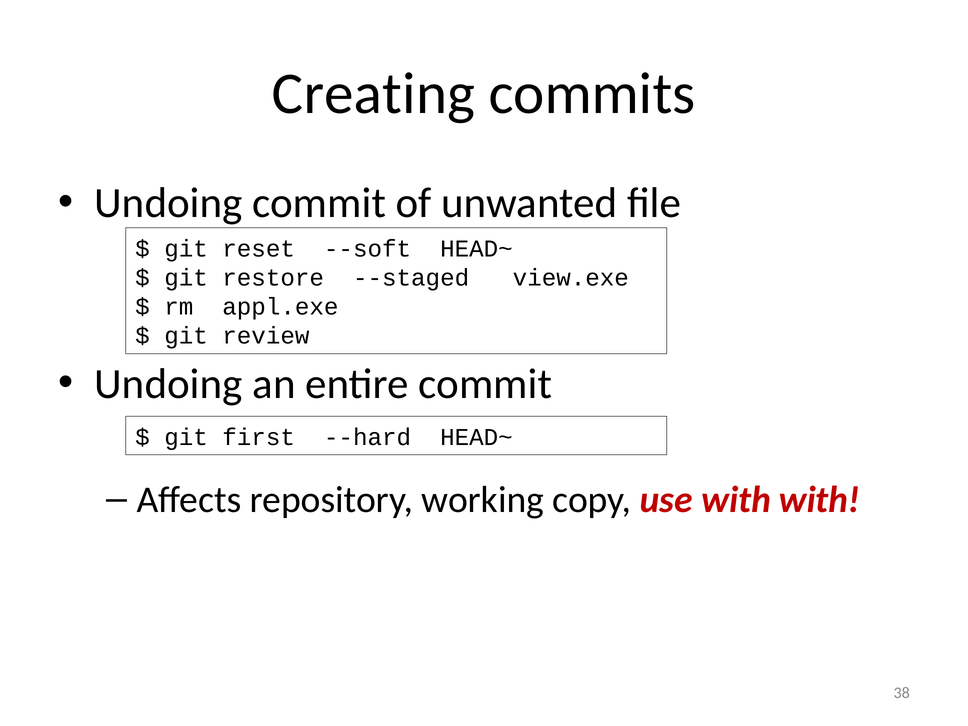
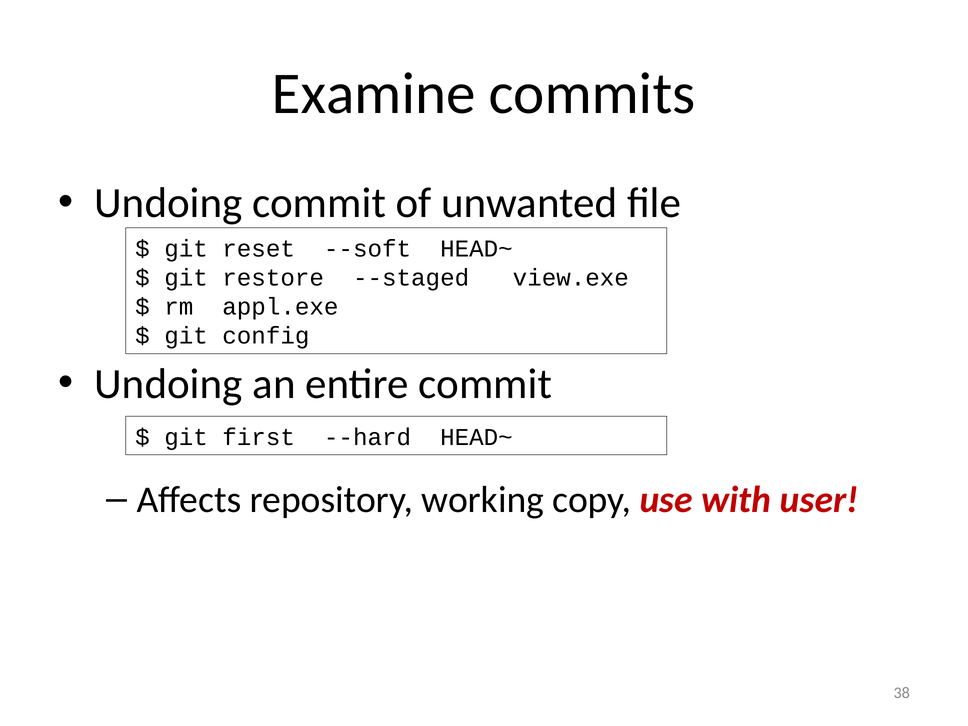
Creating: Creating -> Examine
review: review -> config
with with: with -> user
